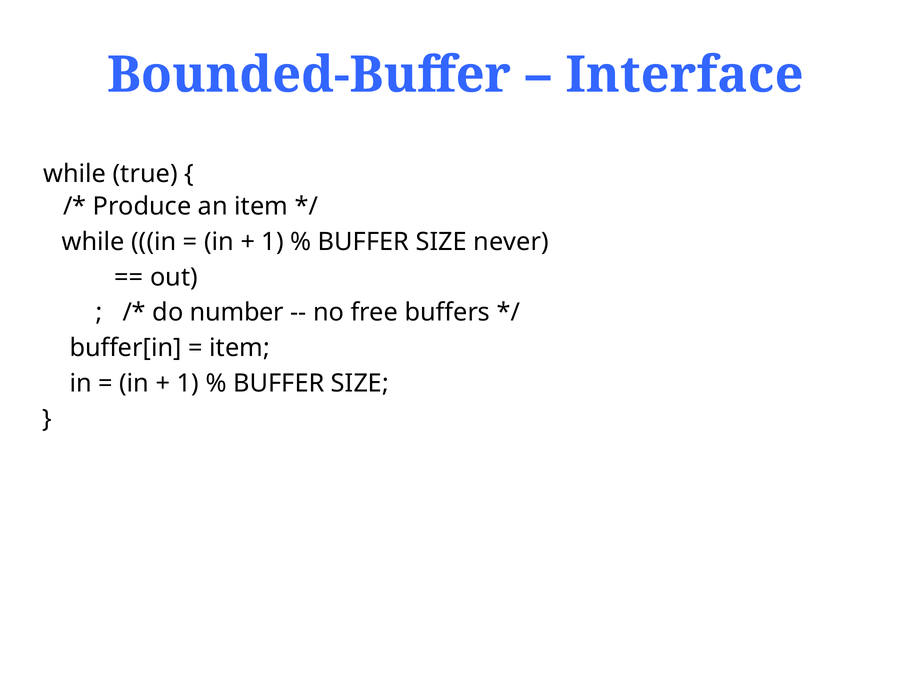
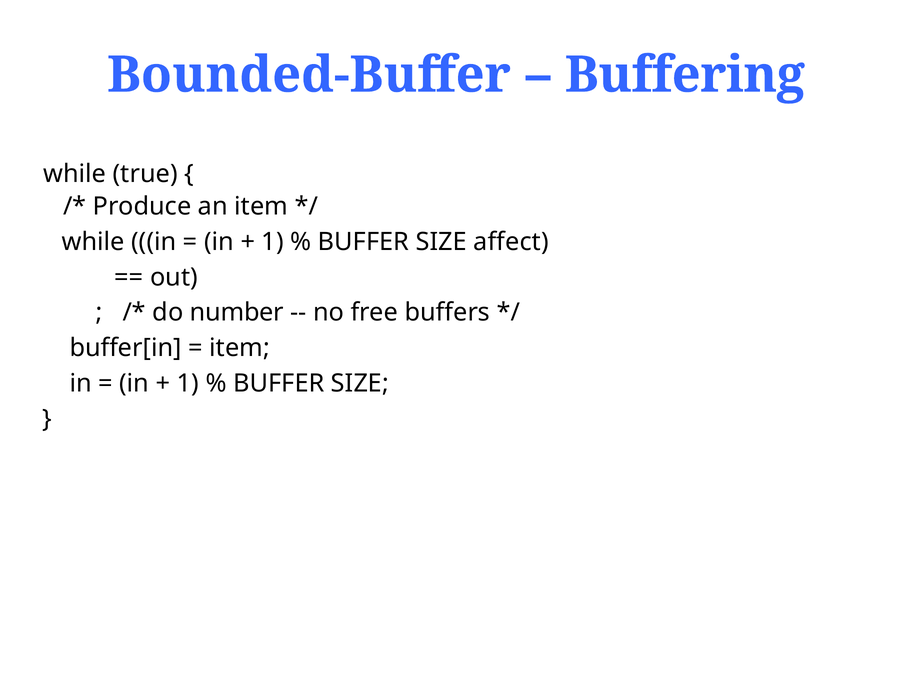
Interface: Interface -> Buffering
never: never -> affect
